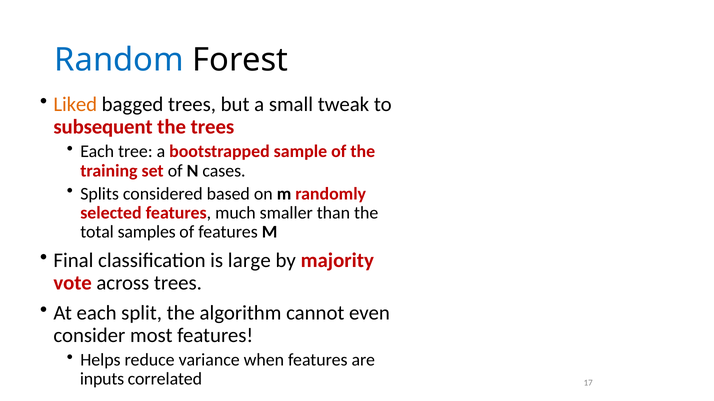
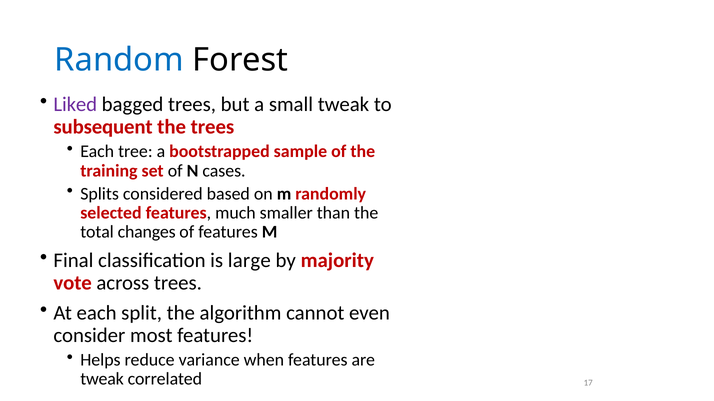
Liked colour: orange -> purple
samples: samples -> changes
inputs at (102, 380): inputs -> tweak
